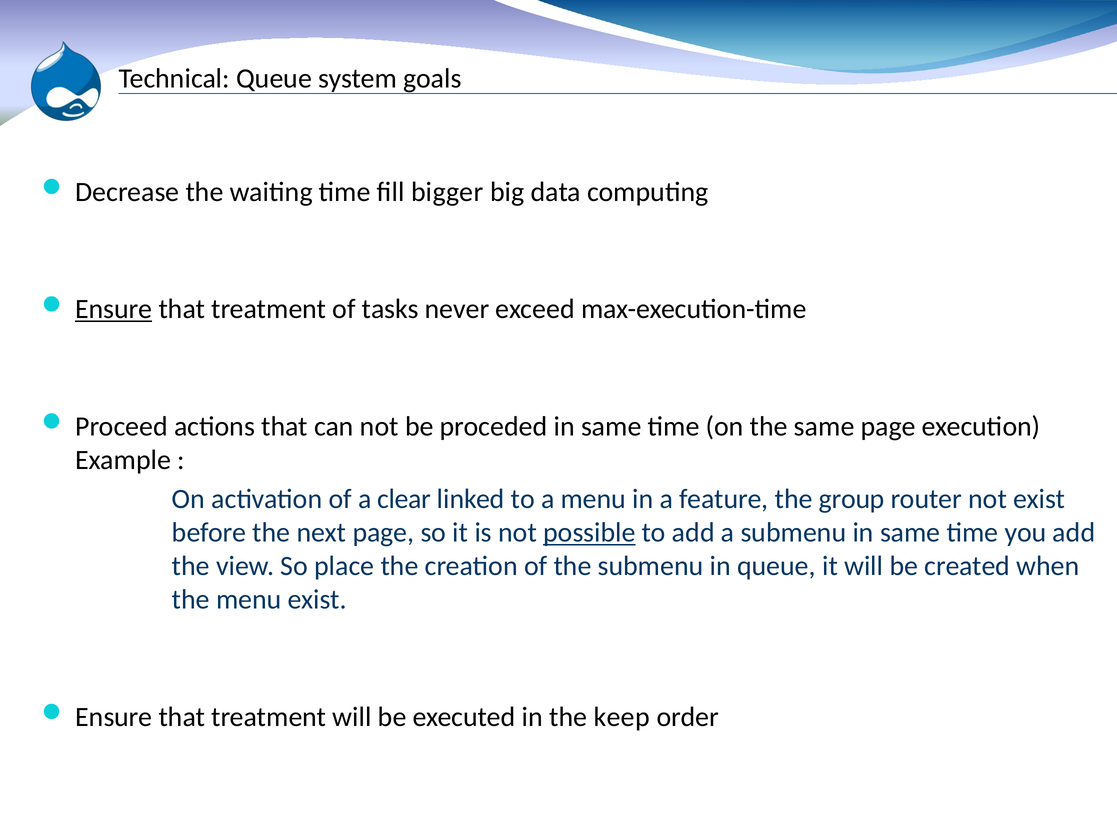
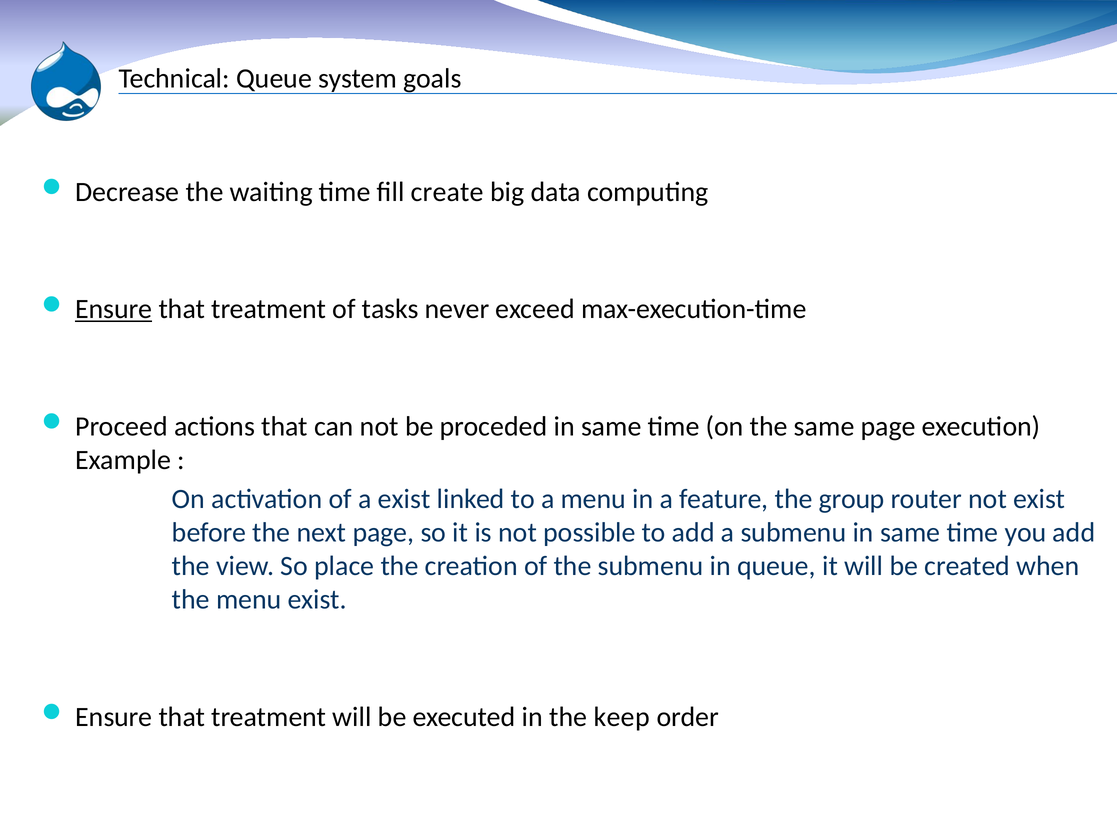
bigger: bigger -> create
a clear: clear -> exist
possible underline: present -> none
